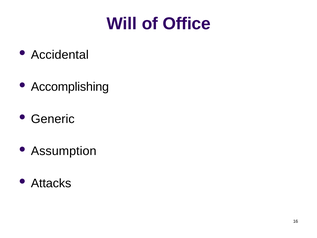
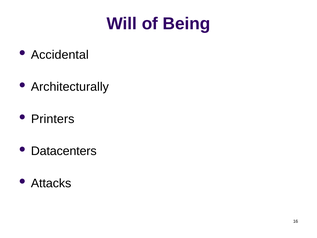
Office: Office -> Being
Accomplishing: Accomplishing -> Architecturally
Generic: Generic -> Printers
Assumption: Assumption -> Datacenters
